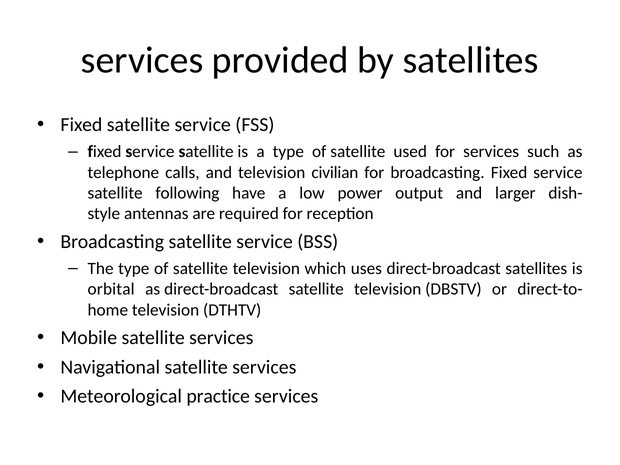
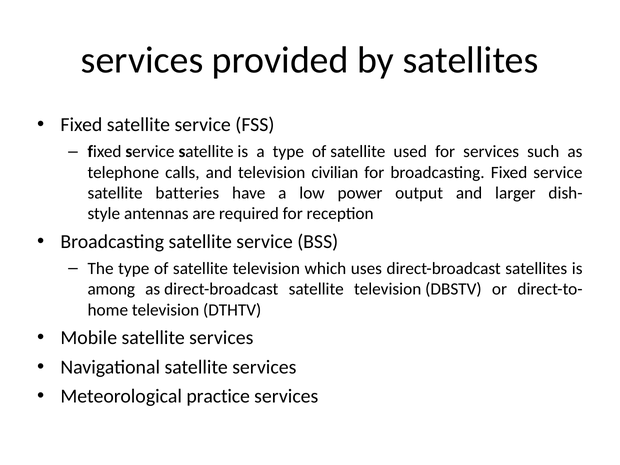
following: following -> batteries
orbital: orbital -> among
